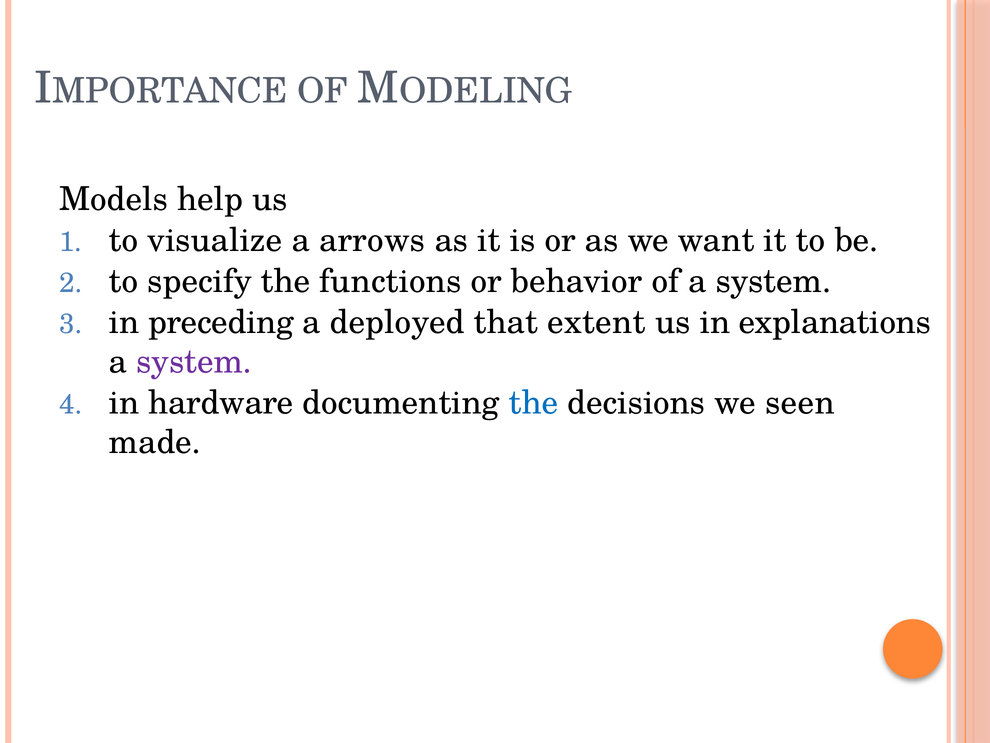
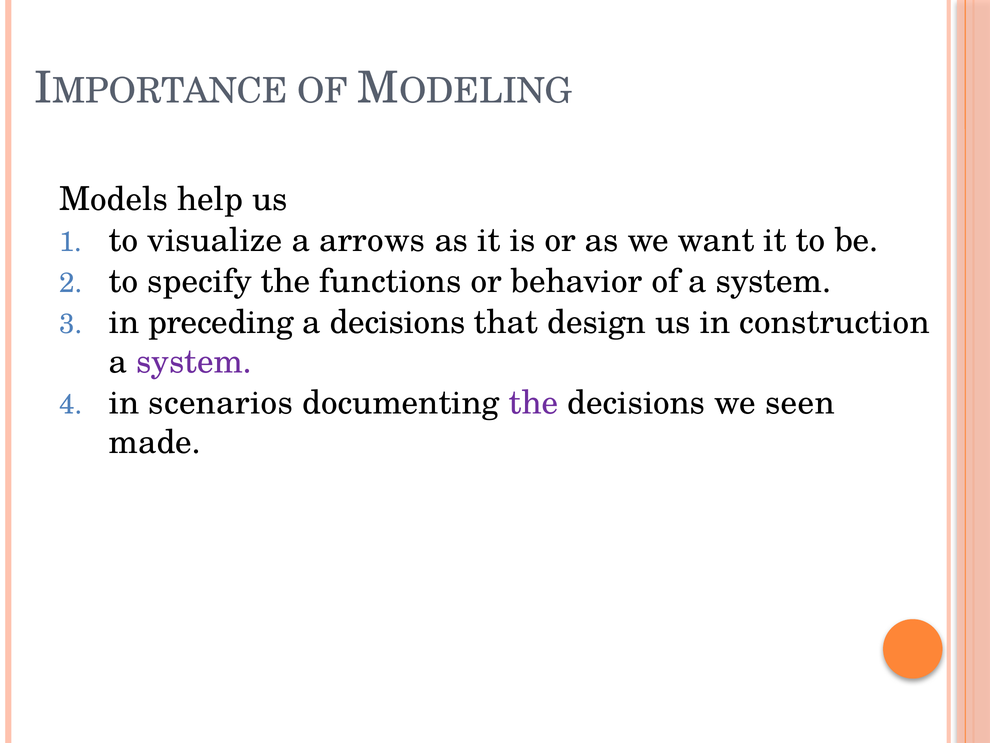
a deployed: deployed -> decisions
extent: extent -> design
explanations: explanations -> construction
hardware: hardware -> scenarios
the at (533, 403) colour: blue -> purple
